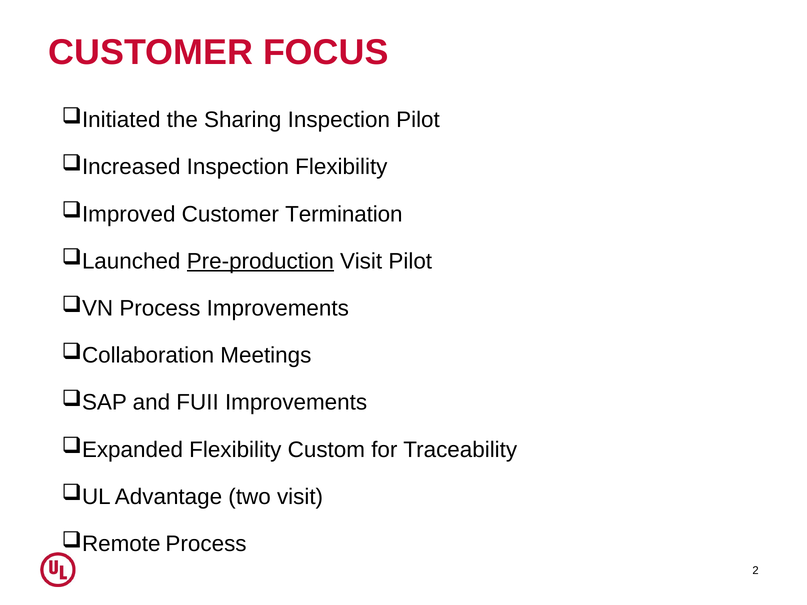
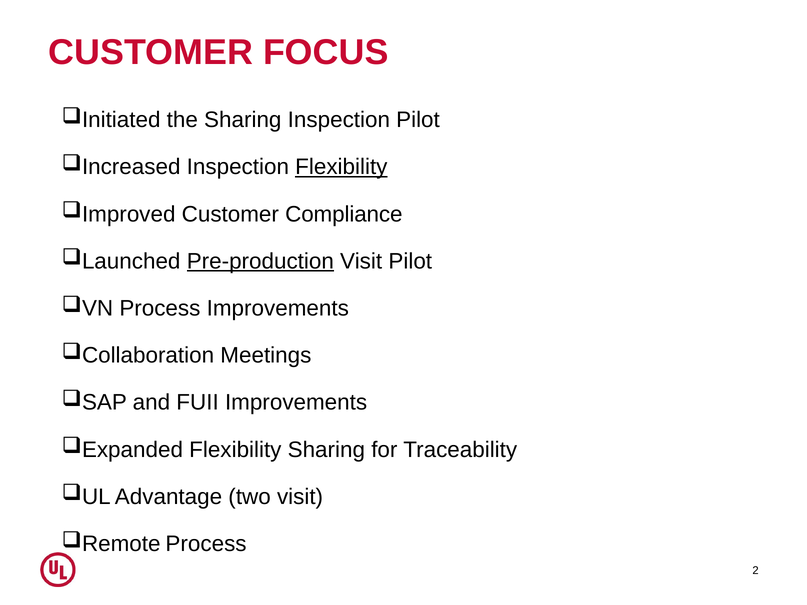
Flexibility at (341, 167) underline: none -> present
Termination: Termination -> Compliance
Flexibility Custom: Custom -> Sharing
